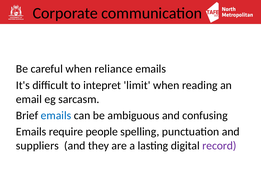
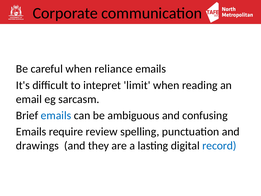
people: people -> review
suppliers: suppliers -> drawings
record colour: purple -> blue
